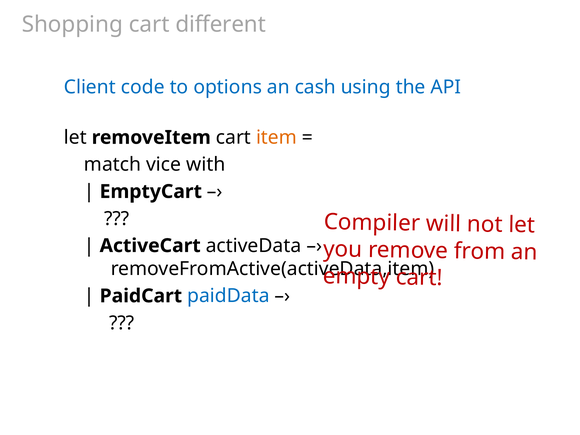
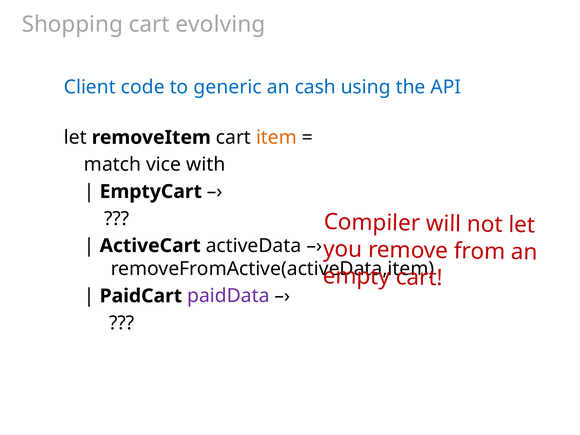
different: different -> evolving
options: options -> generic
paidData colour: blue -> purple
